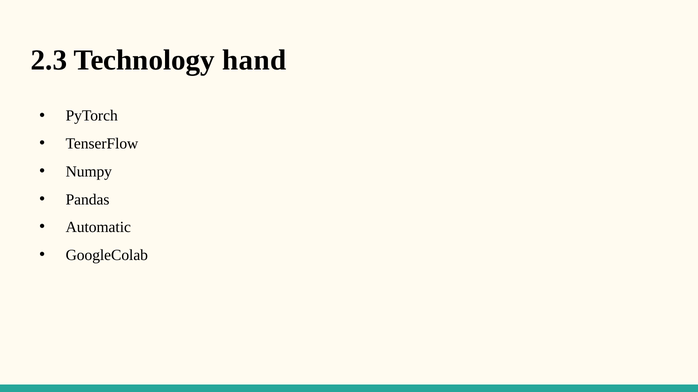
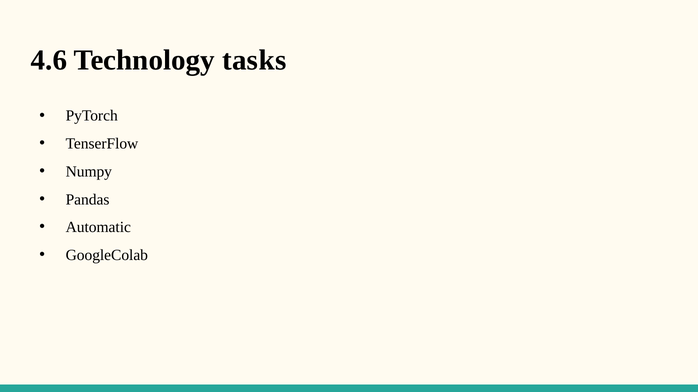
2.3: 2.3 -> 4.6
hand: hand -> tasks
